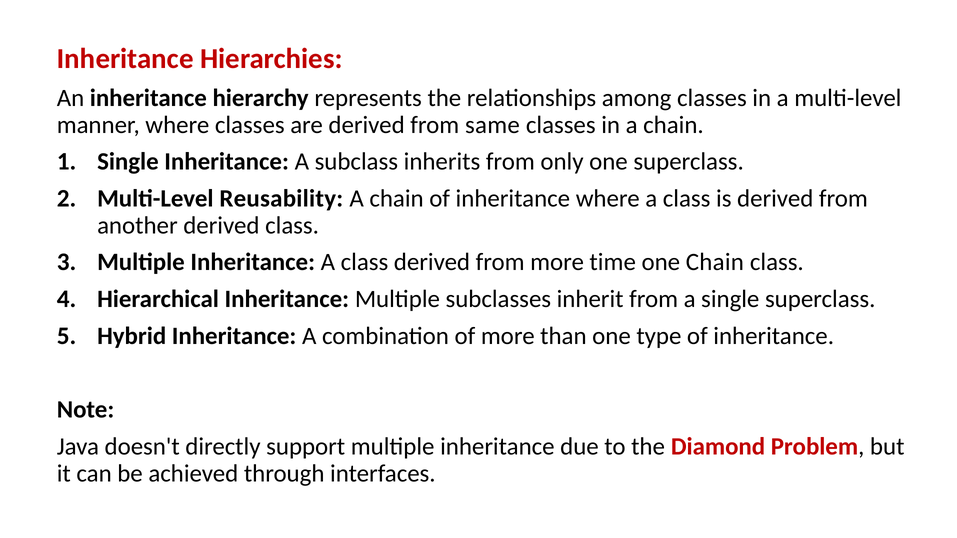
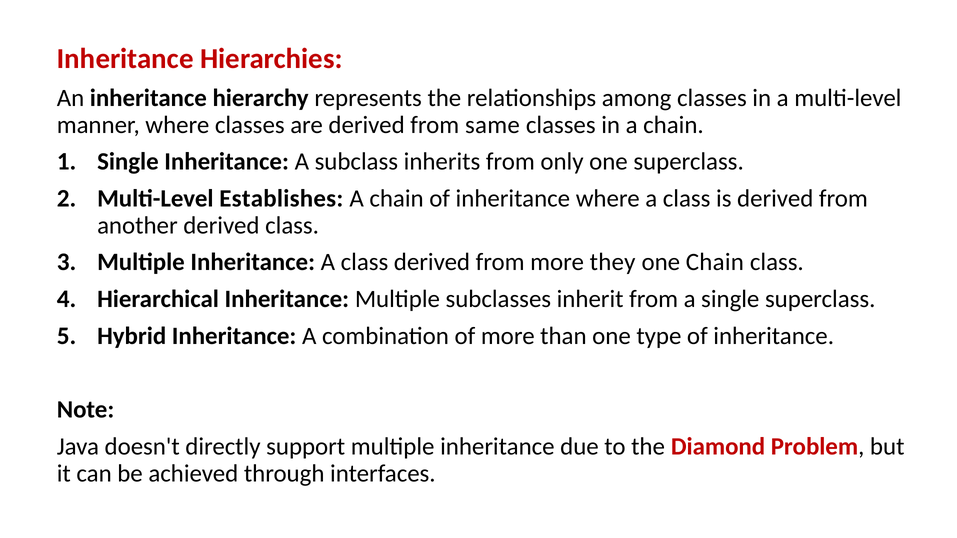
Reusability: Reusability -> Establishes
time: time -> they
